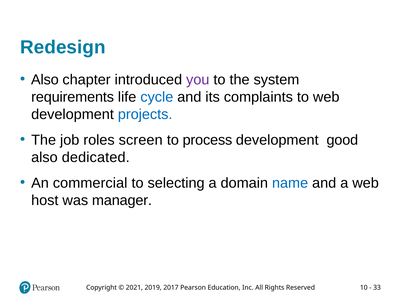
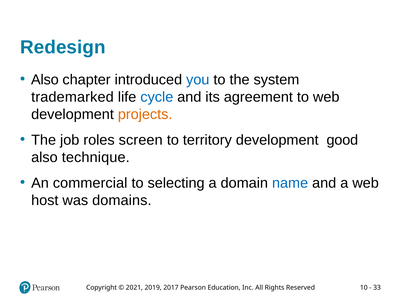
you colour: purple -> blue
requirements: requirements -> trademarked
complaints: complaints -> agreement
projects colour: blue -> orange
process: process -> territory
dedicated: dedicated -> technique
manager: manager -> domains
